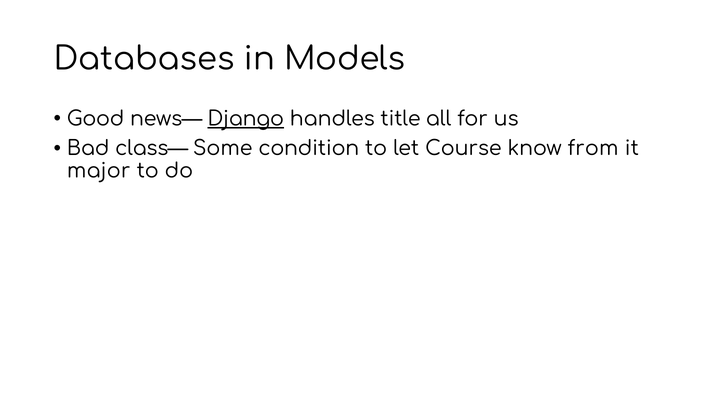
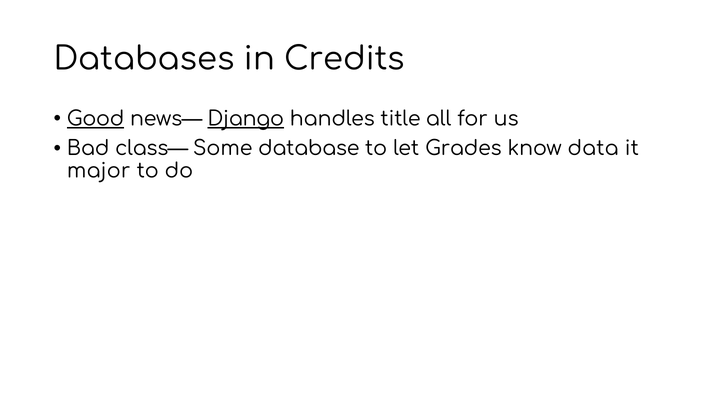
Models: Models -> Credits
Good underline: none -> present
condition: condition -> database
Course: Course -> Grades
from: from -> data
